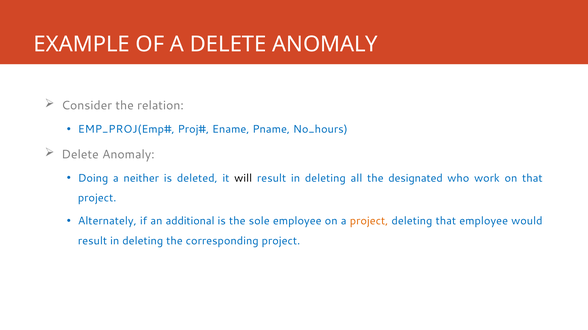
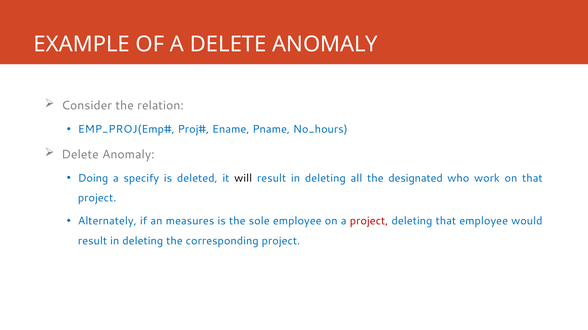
neither: neither -> specify
additional: additional -> measures
project at (369, 222) colour: orange -> red
